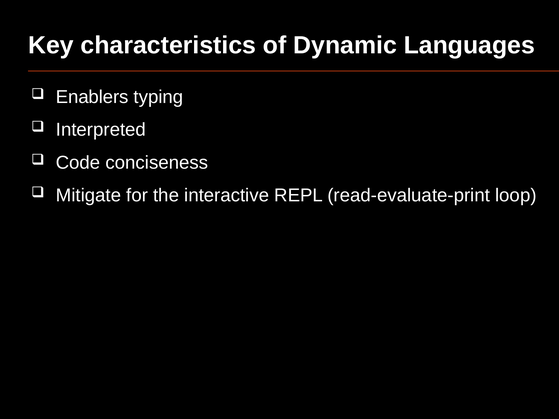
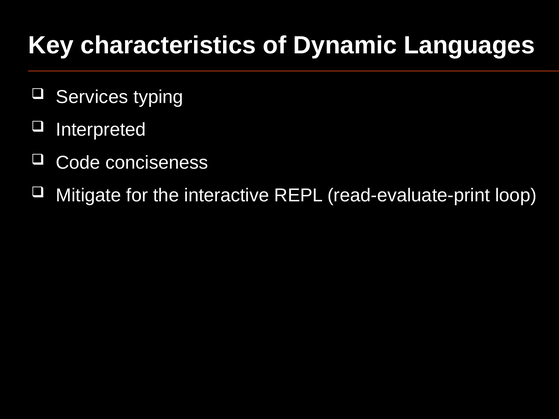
Enablers: Enablers -> Services
